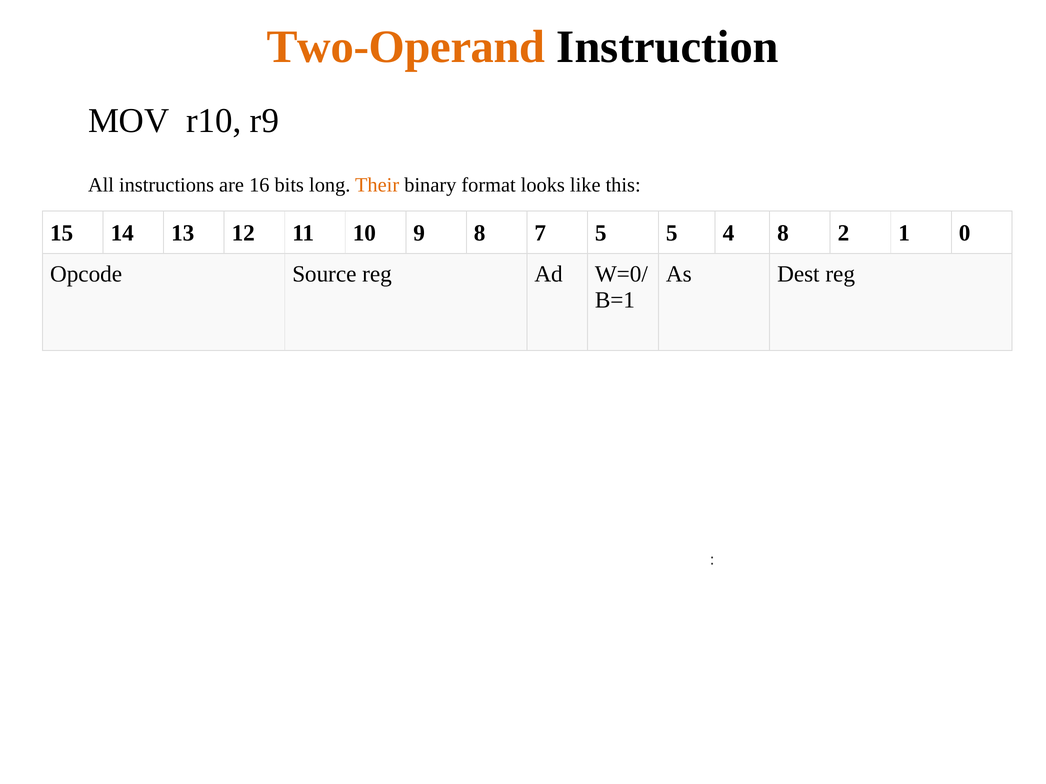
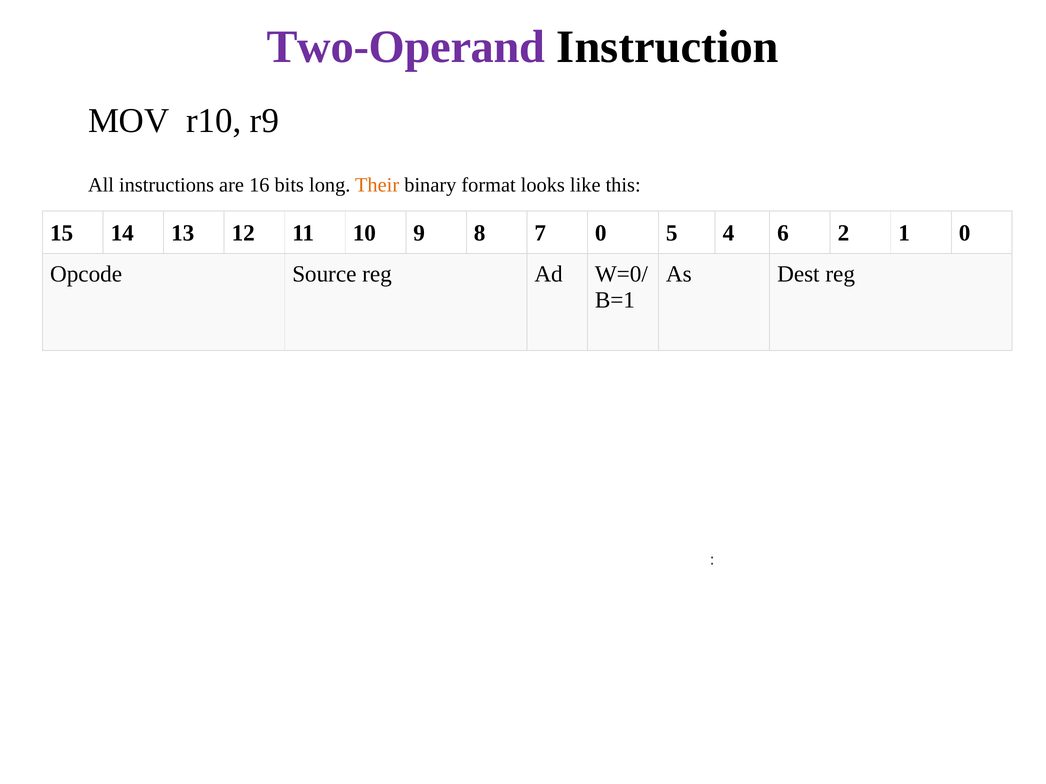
Two-Operand colour: orange -> purple
7 5: 5 -> 0
4 8: 8 -> 6
